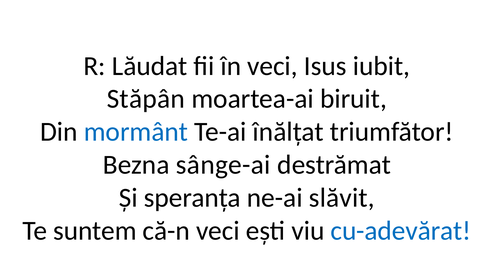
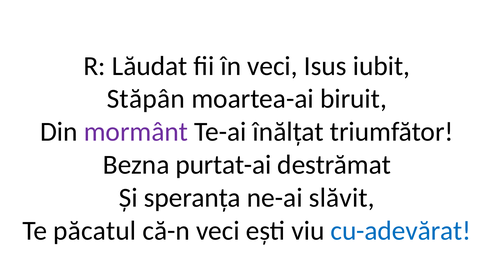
mormânt colour: blue -> purple
sânge-ai: sânge-ai -> purtat-ai
suntem: suntem -> păcatul
